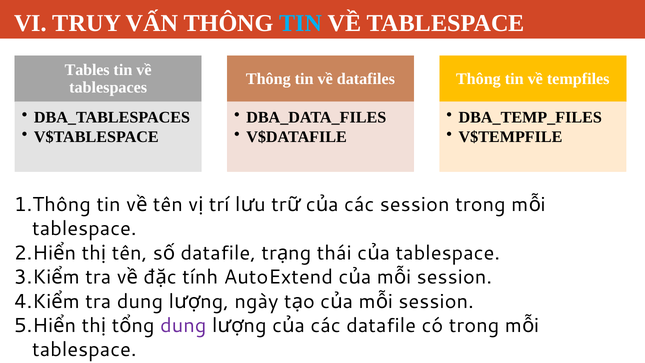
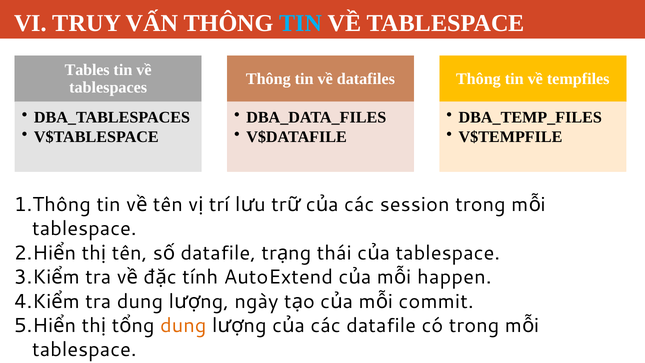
session at (454, 277): session -> happen
session at (436, 301): session -> commit
dung at (183, 325) colour: purple -> orange
